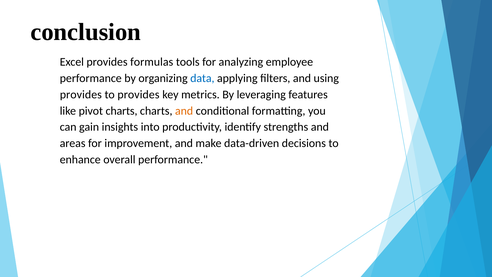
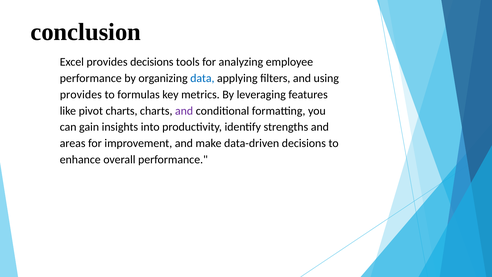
provides formulas: formulas -> decisions
to provides: provides -> formulas
and at (184, 111) colour: orange -> purple
